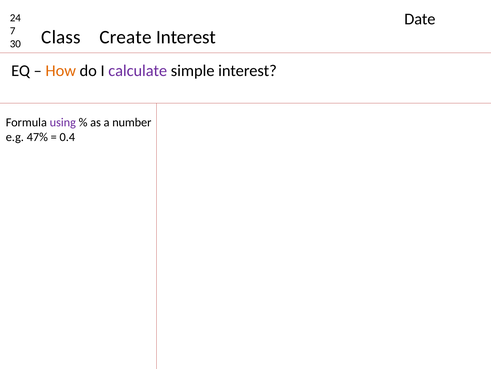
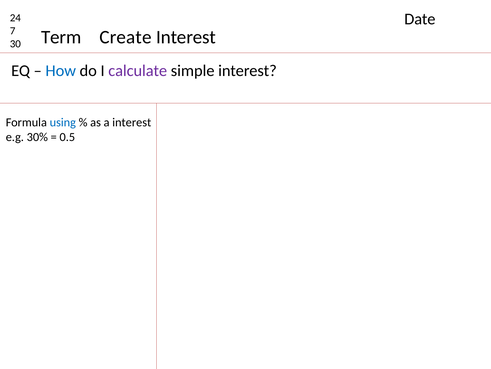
Class: Class -> Term
How colour: orange -> blue
using colour: purple -> blue
a number: number -> interest
47%: 47% -> 30%
0.4: 0.4 -> 0.5
